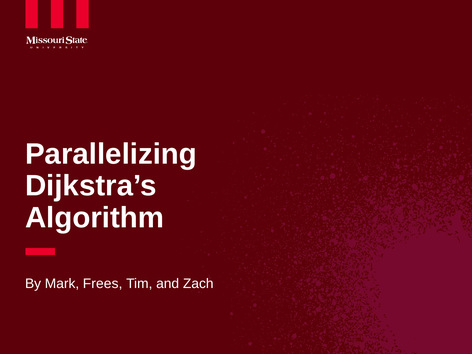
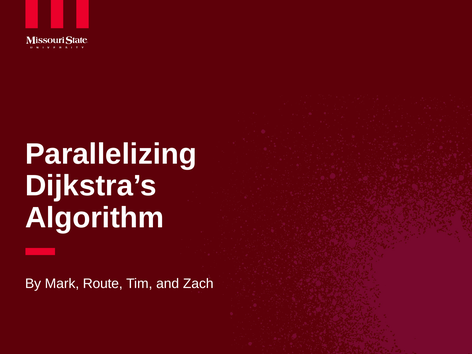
Frees: Frees -> Route
